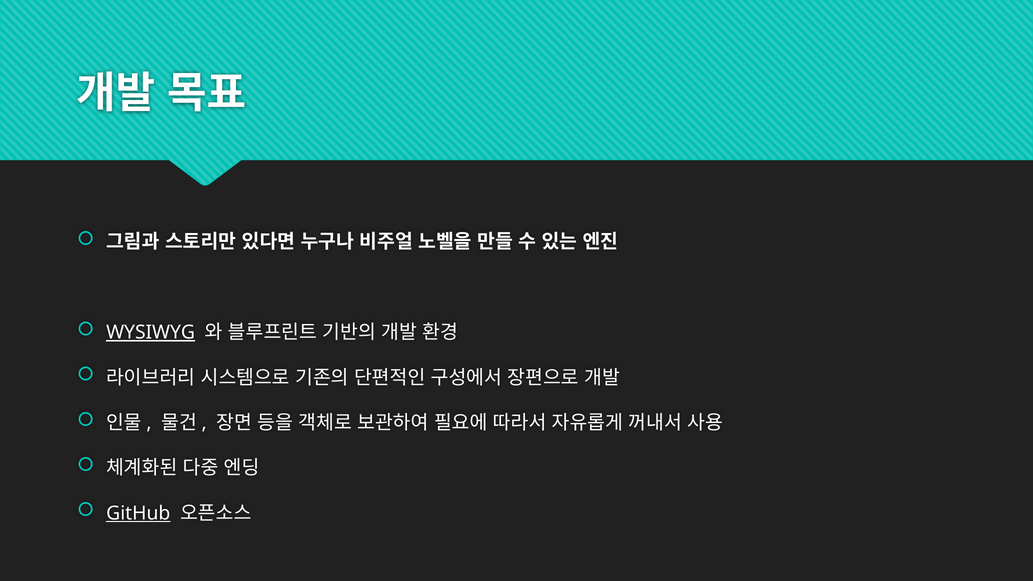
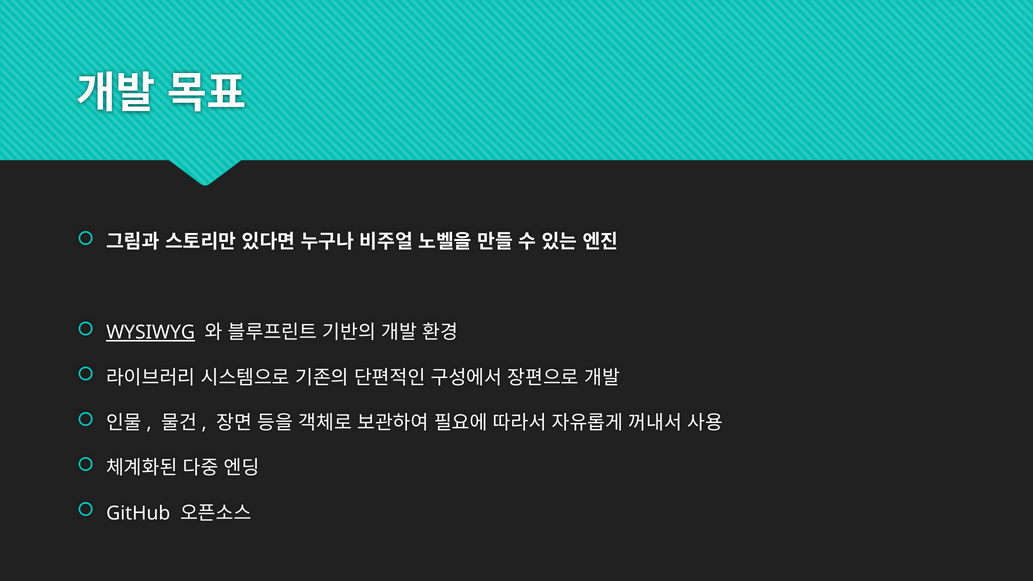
GitHub underline: present -> none
